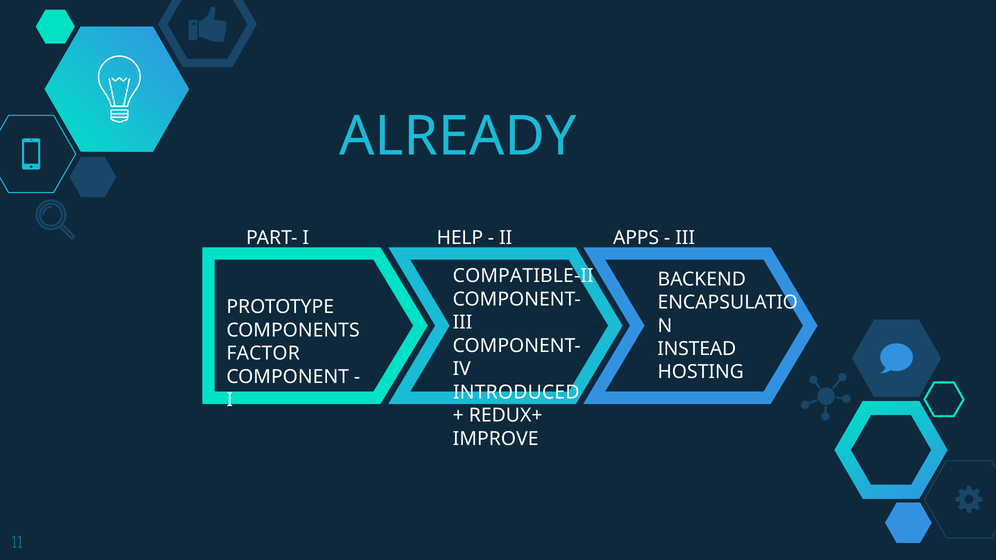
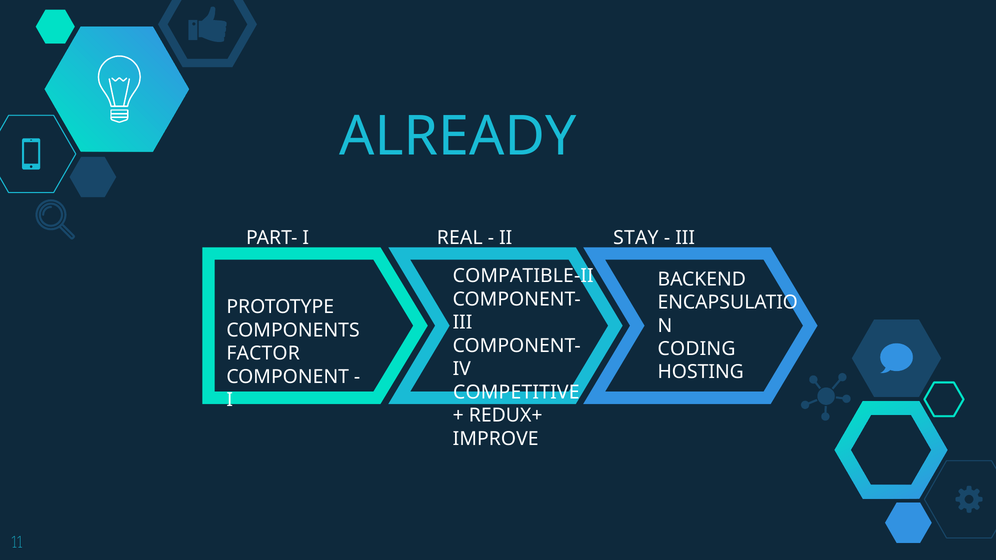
HELP: HELP -> REAL
APPS: APPS -> STAY
INSTEAD: INSTEAD -> CODING
INTRODUCED: INTRODUCED -> COMPETITIVE
